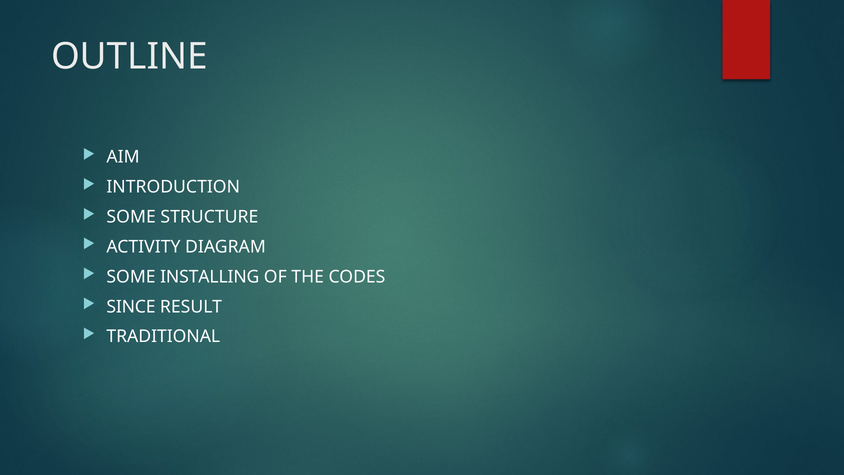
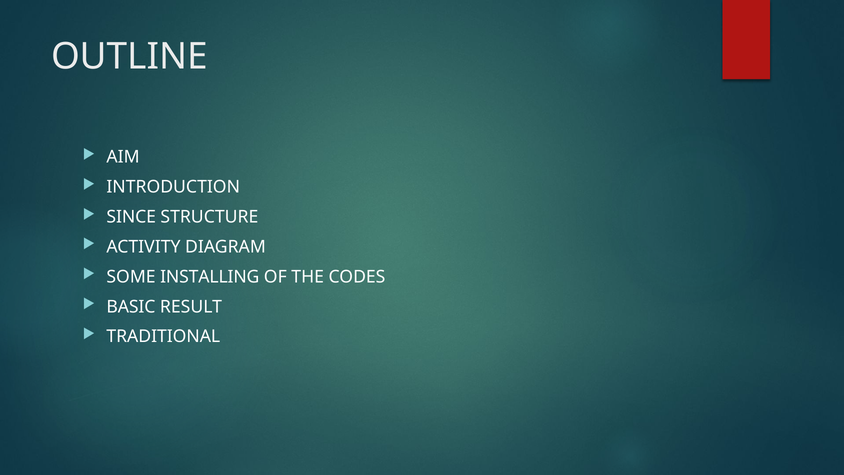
SOME at (131, 217): SOME -> SINCE
SINCE: SINCE -> BASIC
